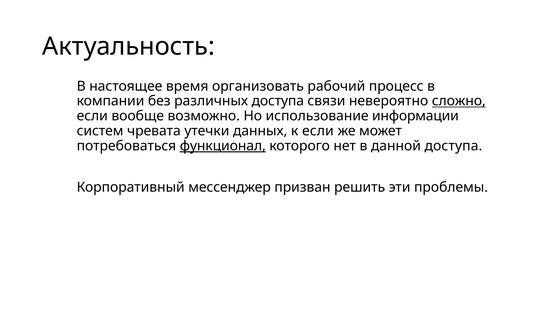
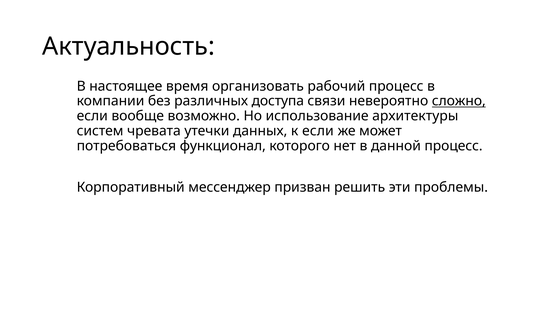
информации: информации -> архитектуры
функционал underline: present -> none
данной доступа: доступа -> процесс
